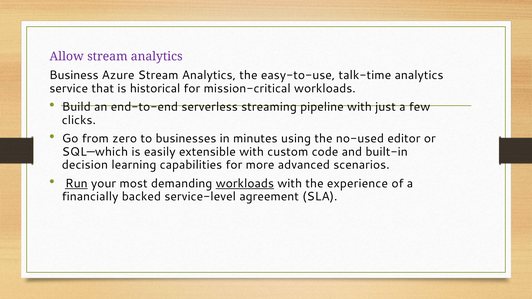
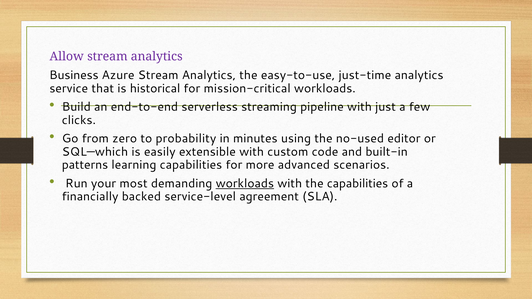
talk-time: talk-time -> just-time
businesses: businesses -> probability
decision: decision -> patterns
Run underline: present -> none
the experience: experience -> capabilities
